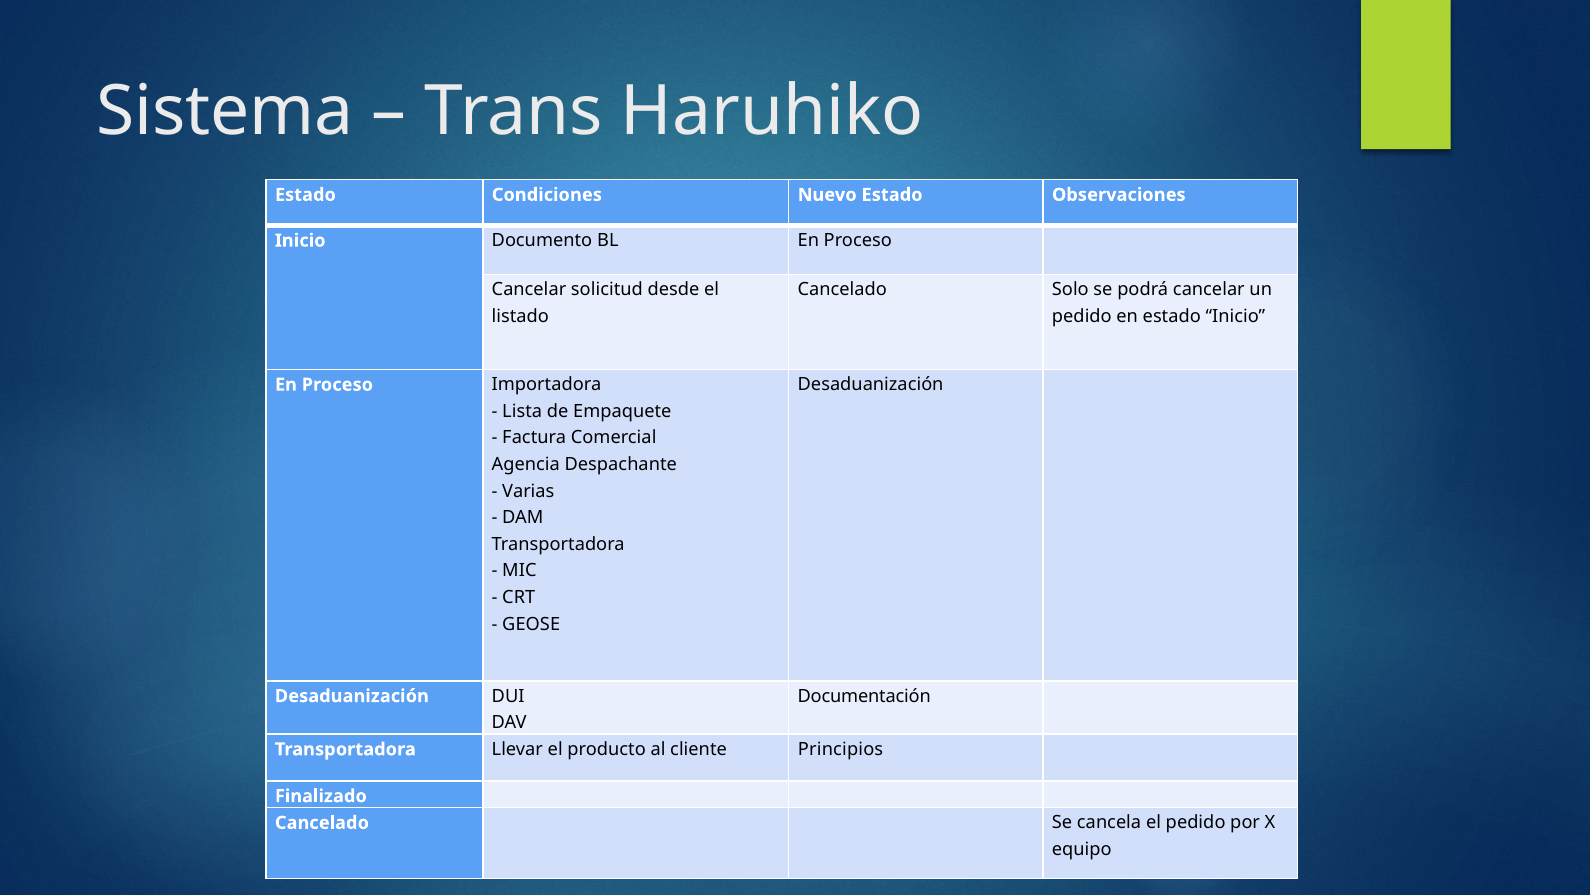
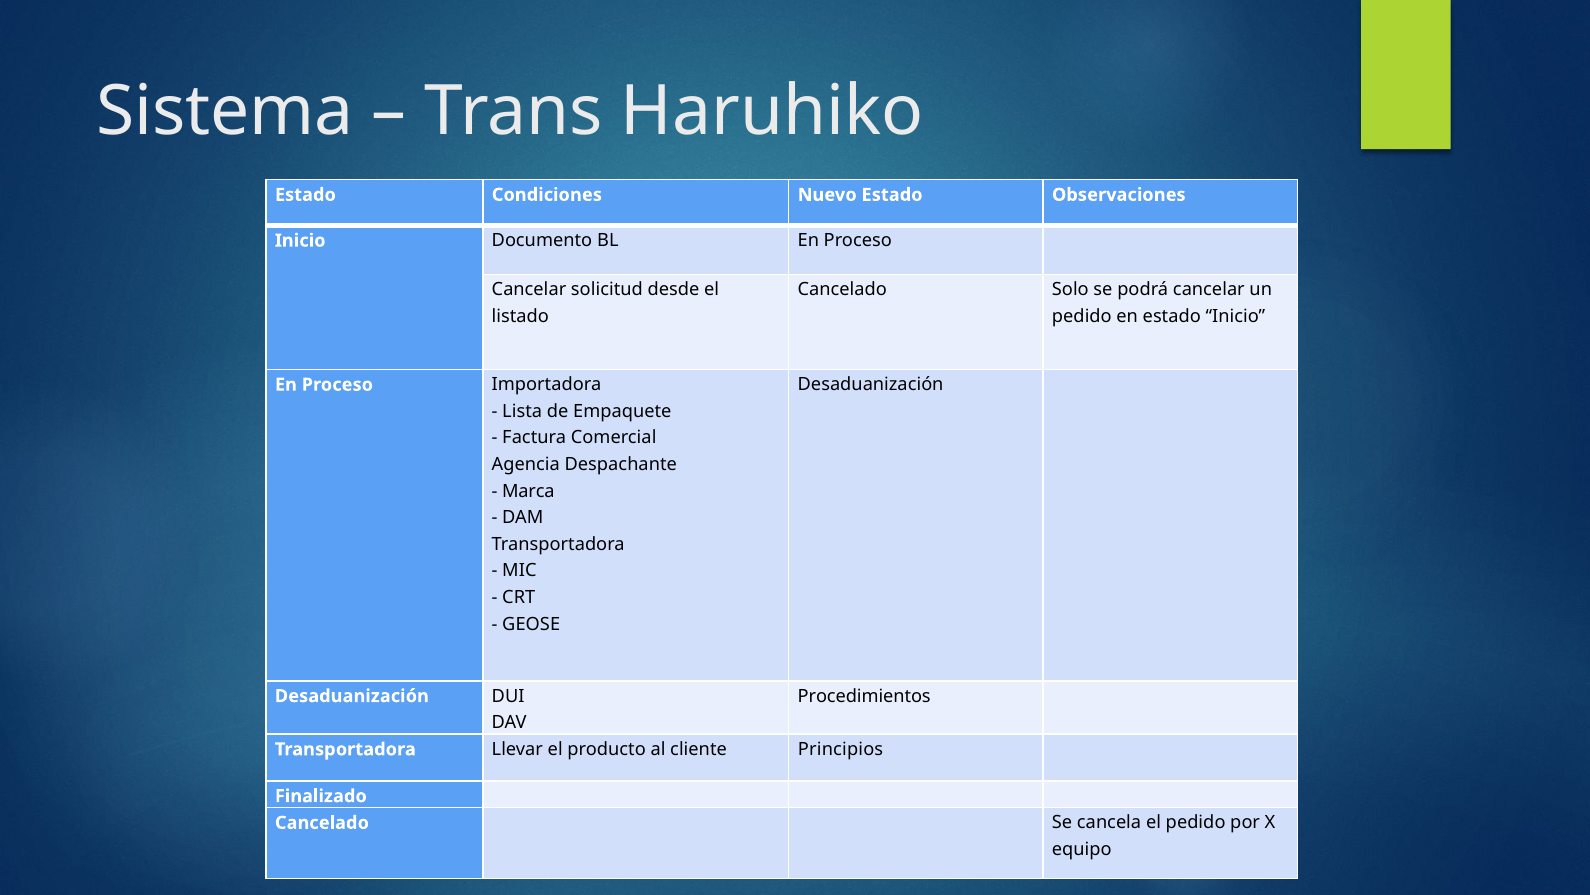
Varias: Varias -> Marca
Documentación: Documentación -> Procedimientos
